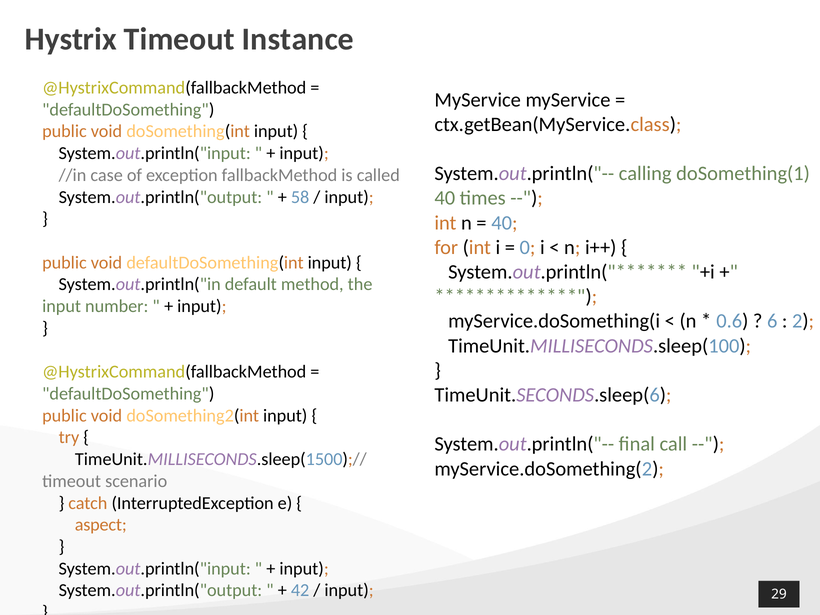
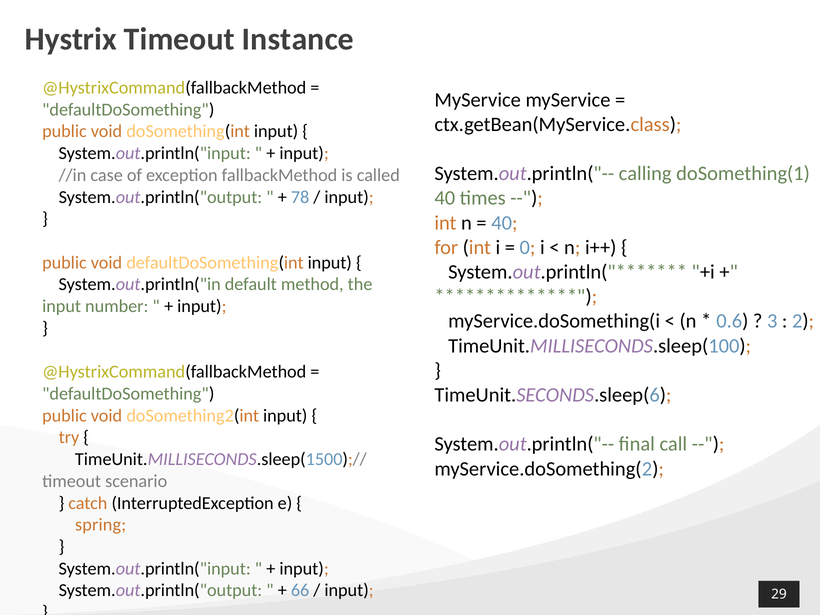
58: 58 -> 78
6: 6 -> 3
aspect: aspect -> spring
42: 42 -> 66
